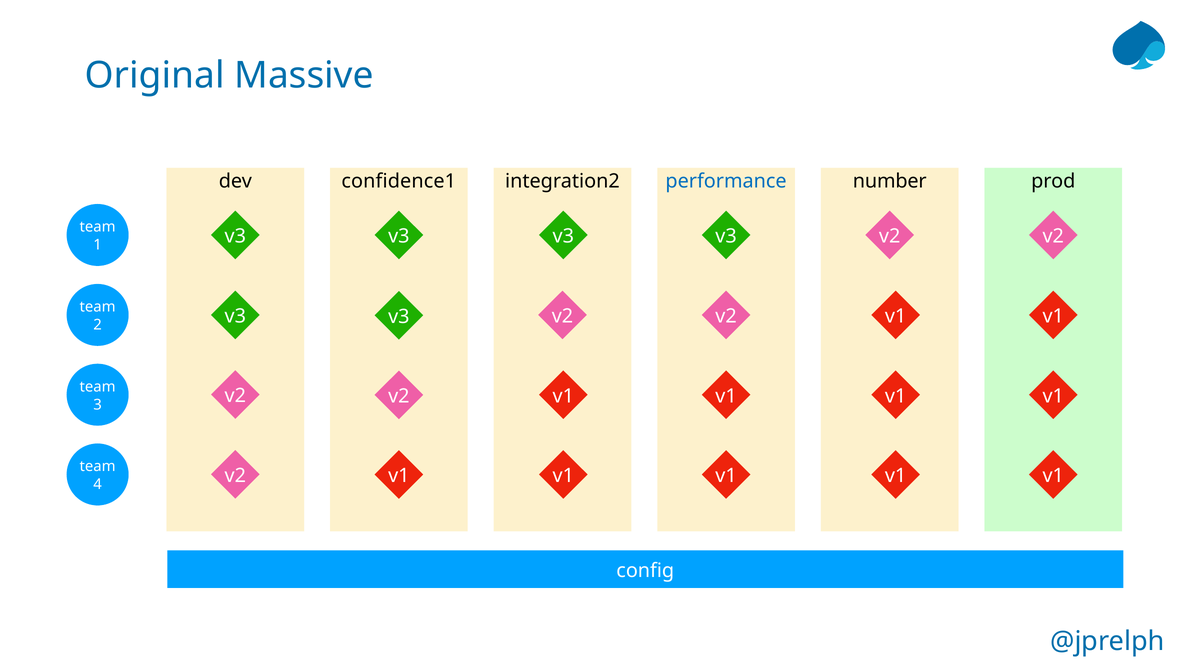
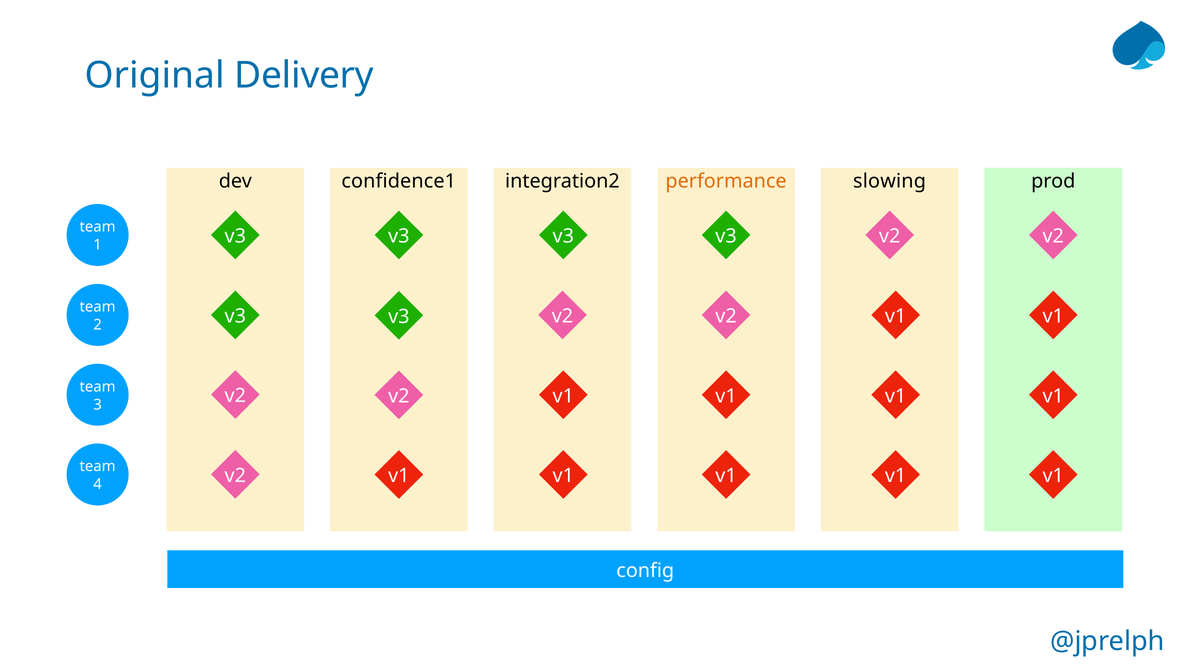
Massive: Massive -> Delivery
performance colour: blue -> orange
number: number -> slowing
